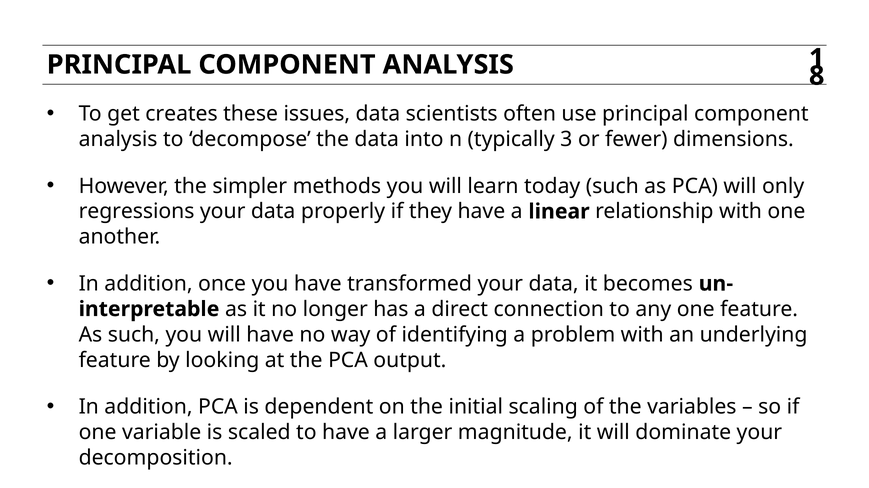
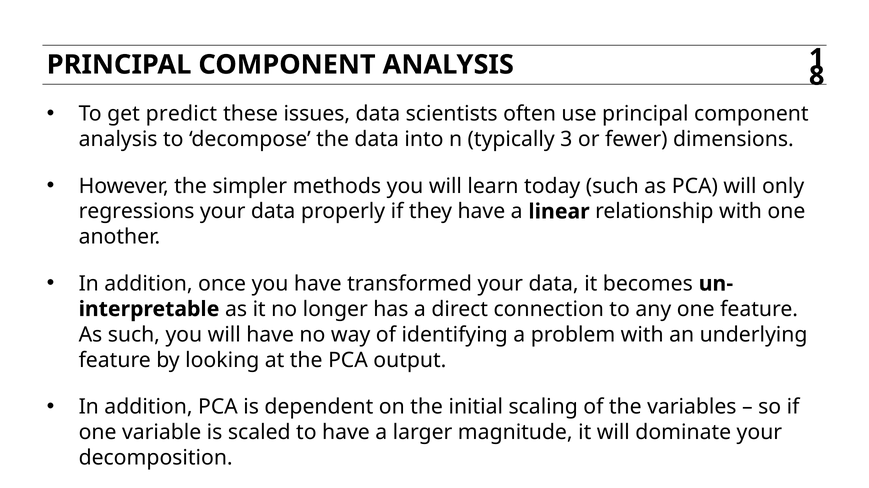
creates: creates -> predict
